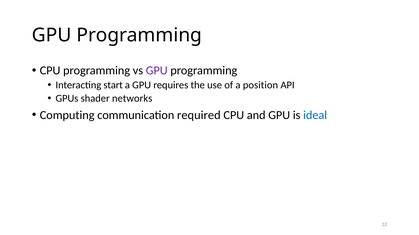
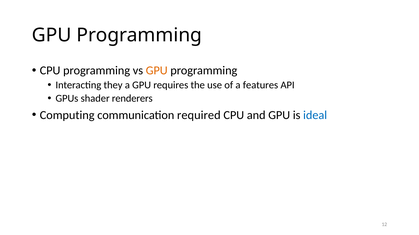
GPU at (157, 71) colour: purple -> orange
start: start -> they
position: position -> features
networks: networks -> renderers
